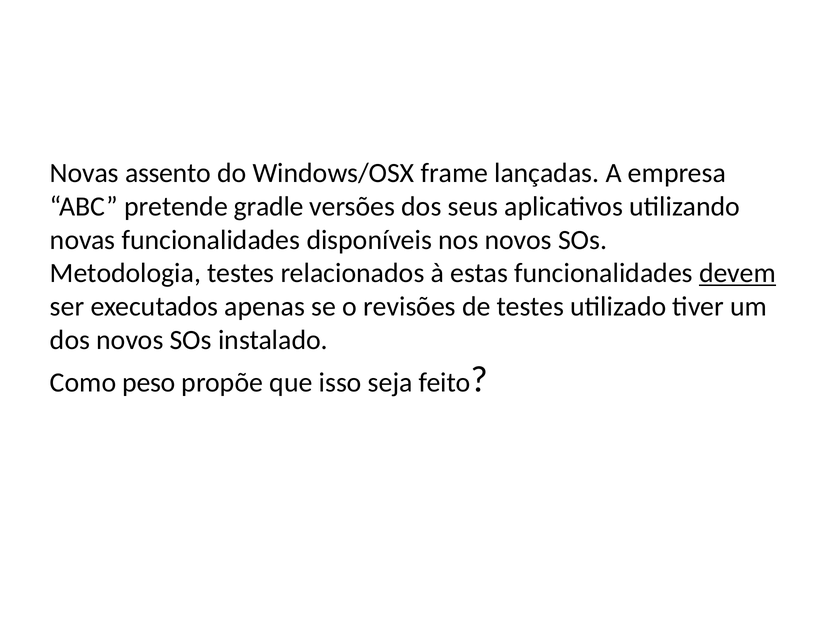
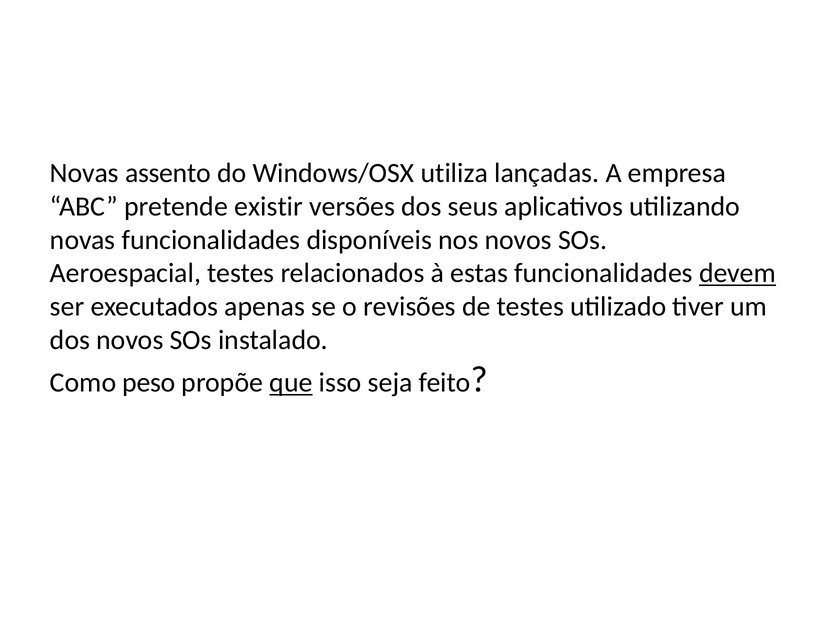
frame: frame -> utiliza
gradle: gradle -> existir
Metodologia: Metodologia -> Aeroespacial
que underline: none -> present
